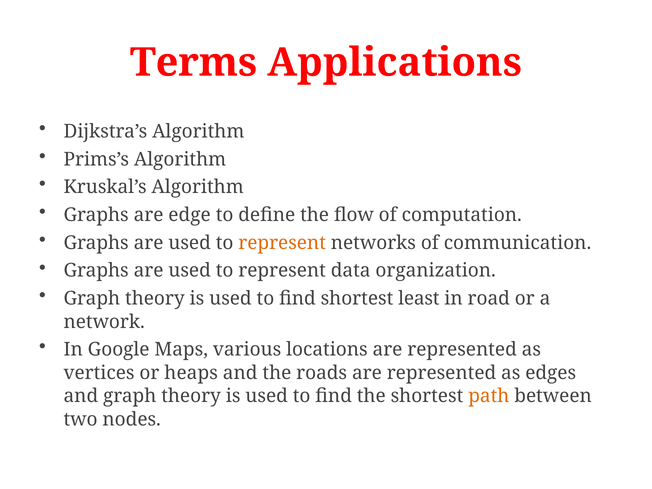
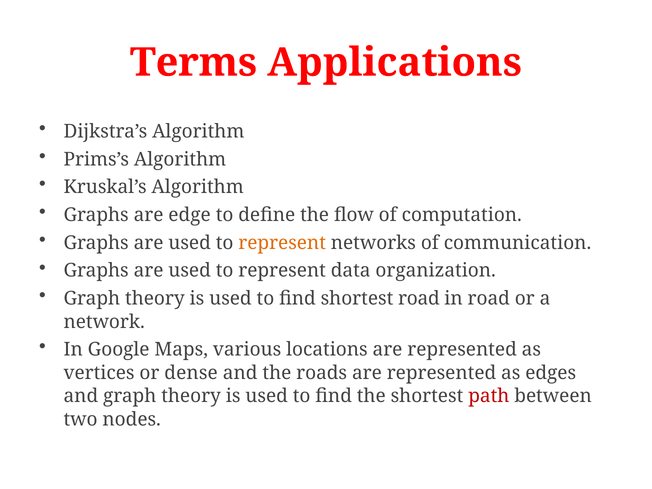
shortest least: least -> road
heaps: heaps -> dense
path colour: orange -> red
